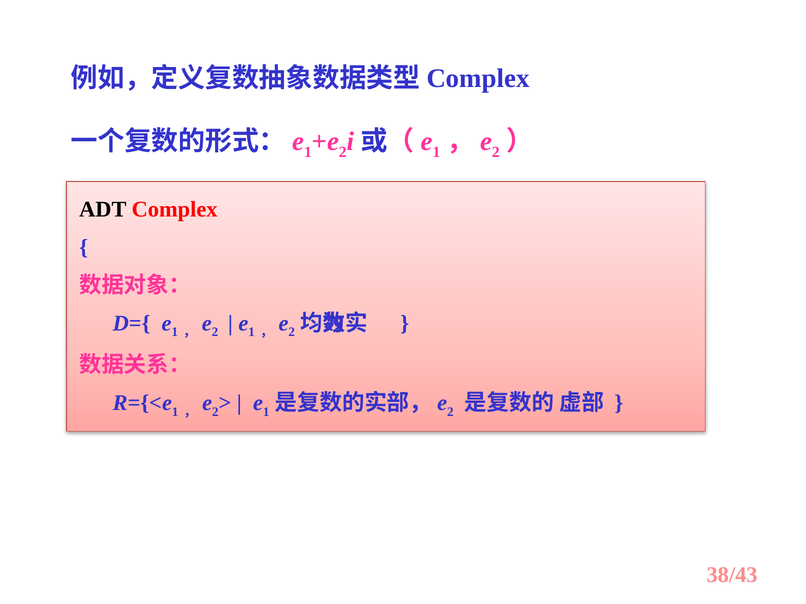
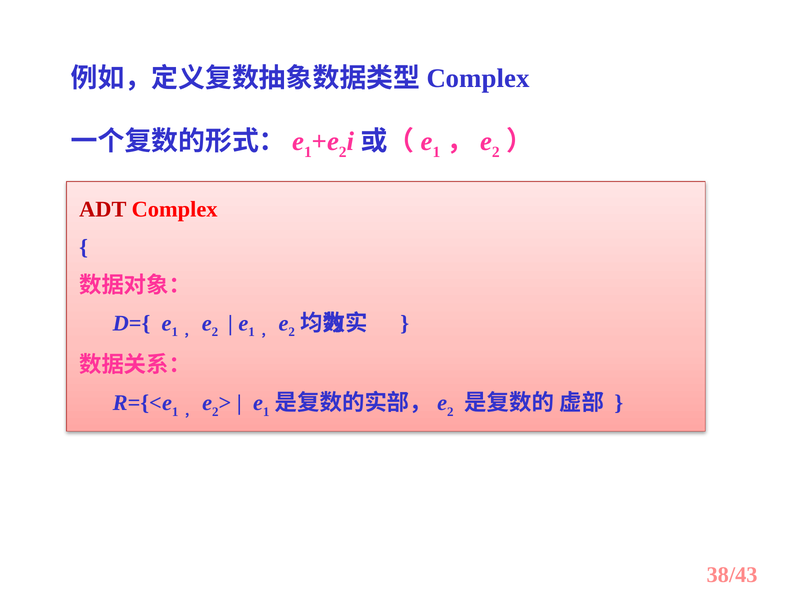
ADT colour: black -> red
